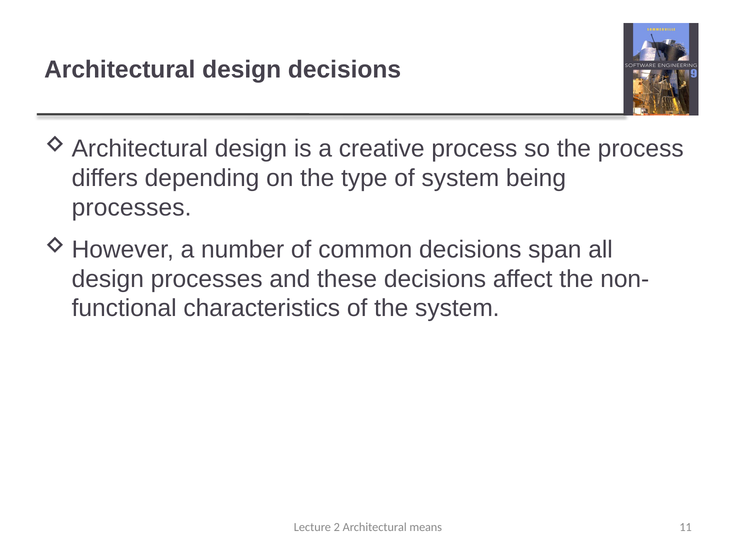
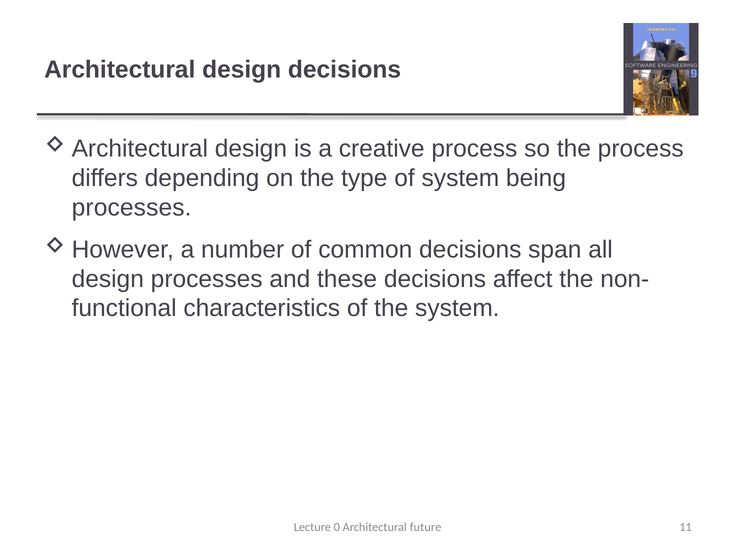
2: 2 -> 0
means: means -> future
